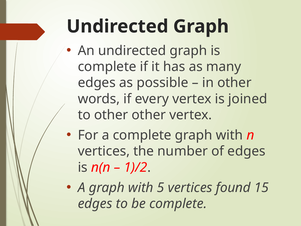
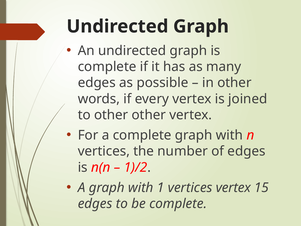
5: 5 -> 1
vertices found: found -> vertex
